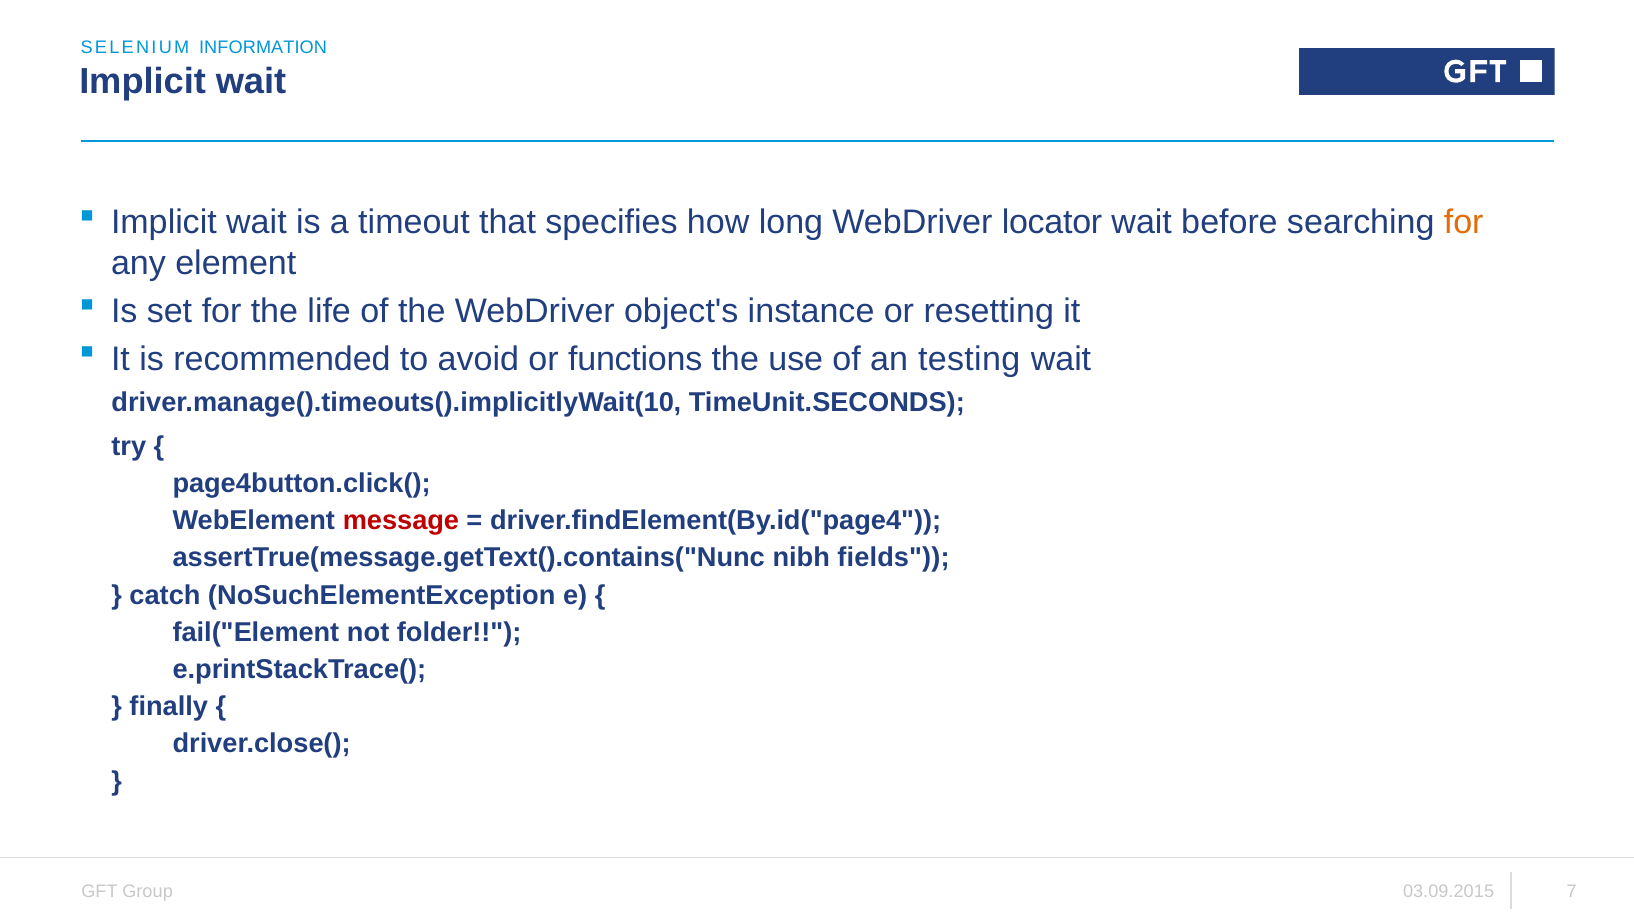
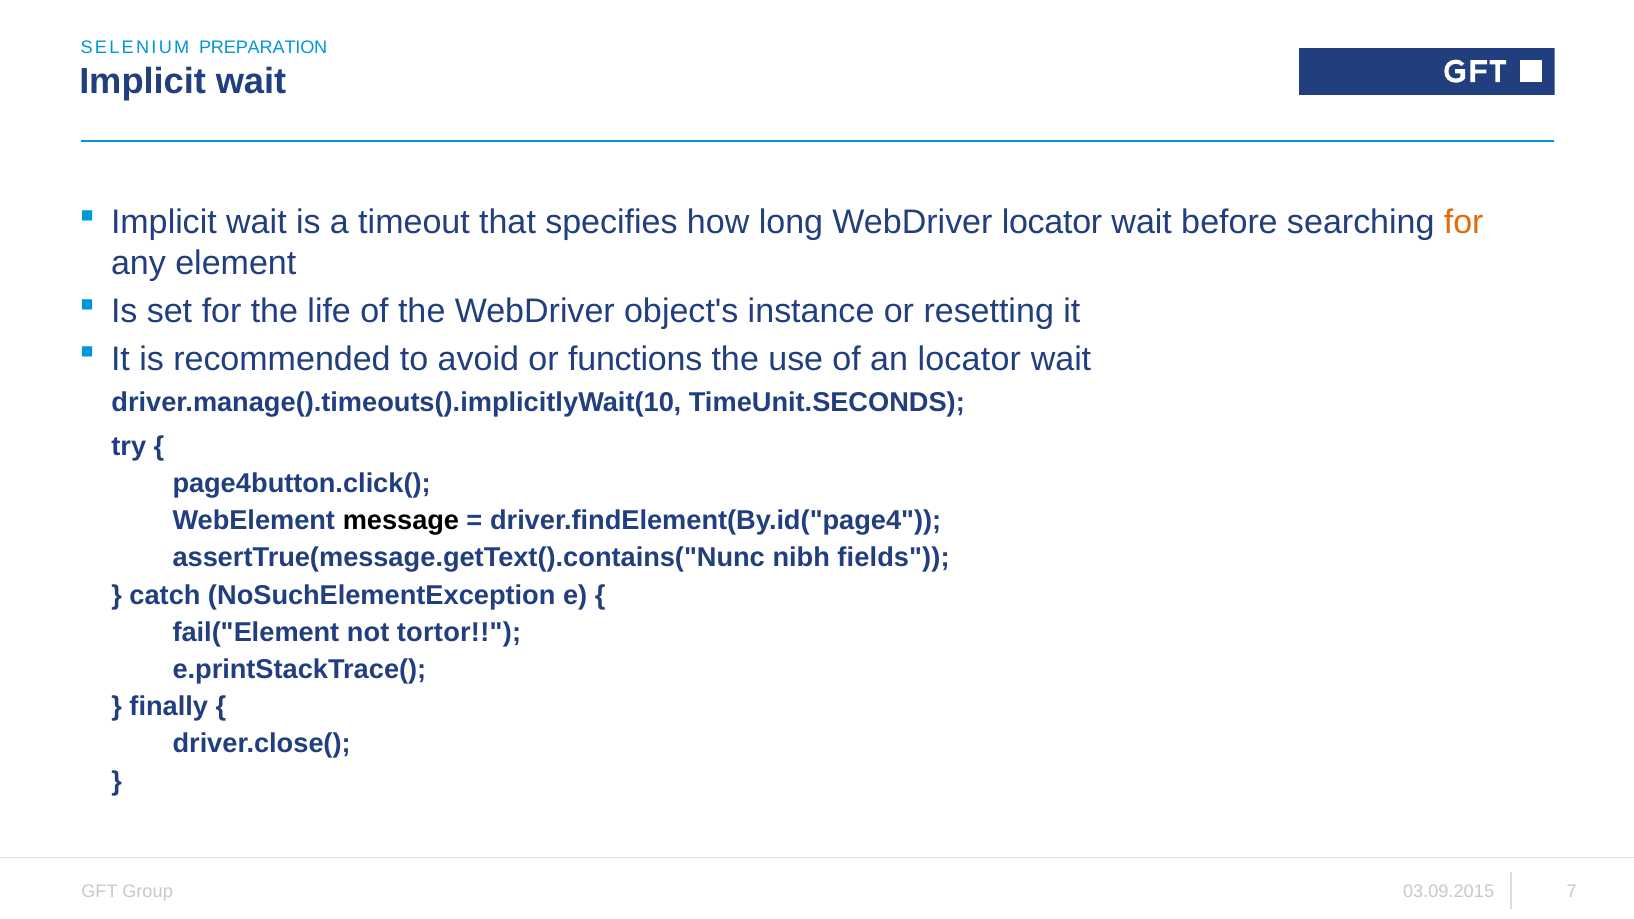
INFORMATION: INFORMATION -> PREPARATION
an testing: testing -> locator
message colour: red -> black
folder: folder -> tortor
